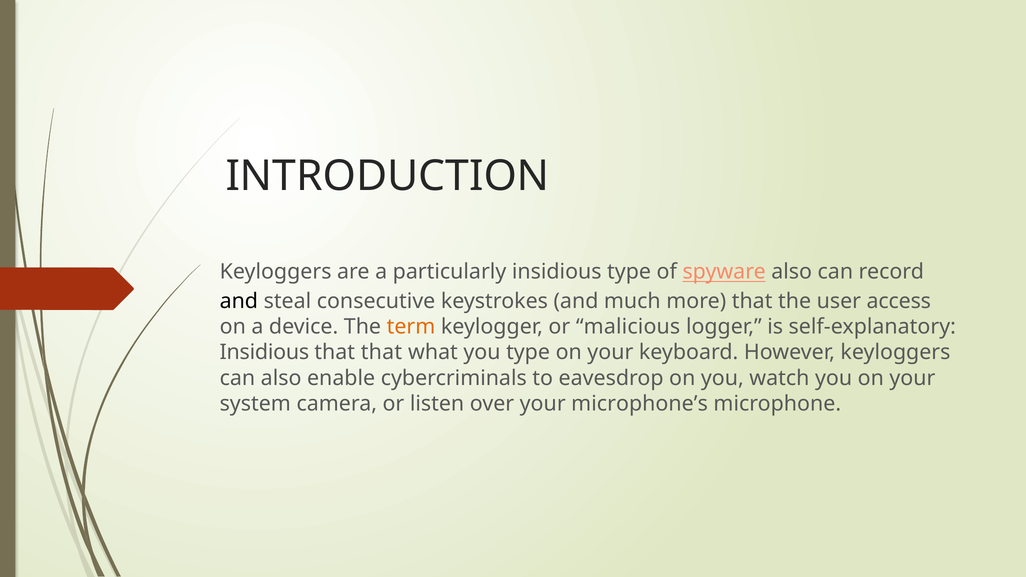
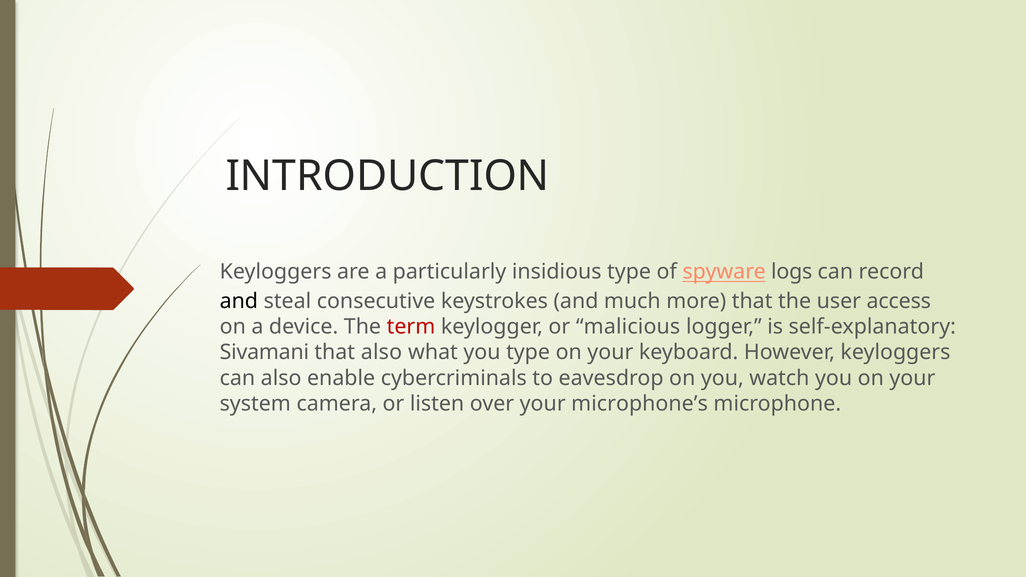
spyware also: also -> logs
term colour: orange -> red
Insidious at (264, 352): Insidious -> Sivamani
that that: that -> also
